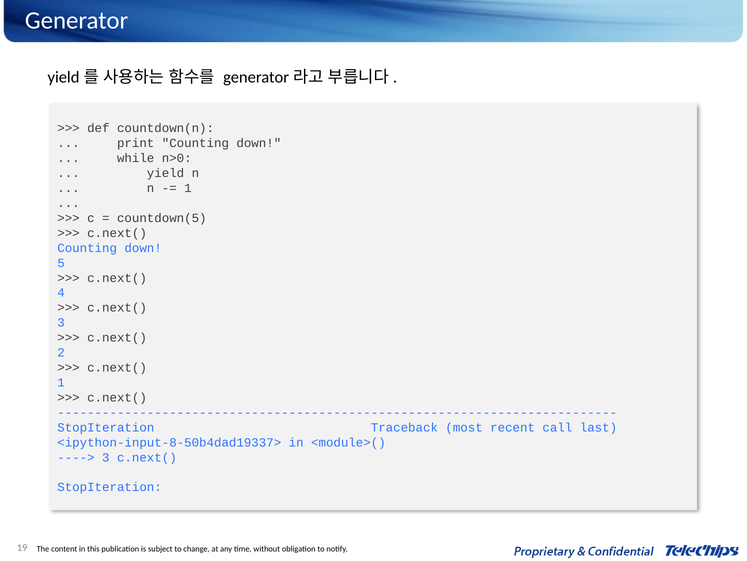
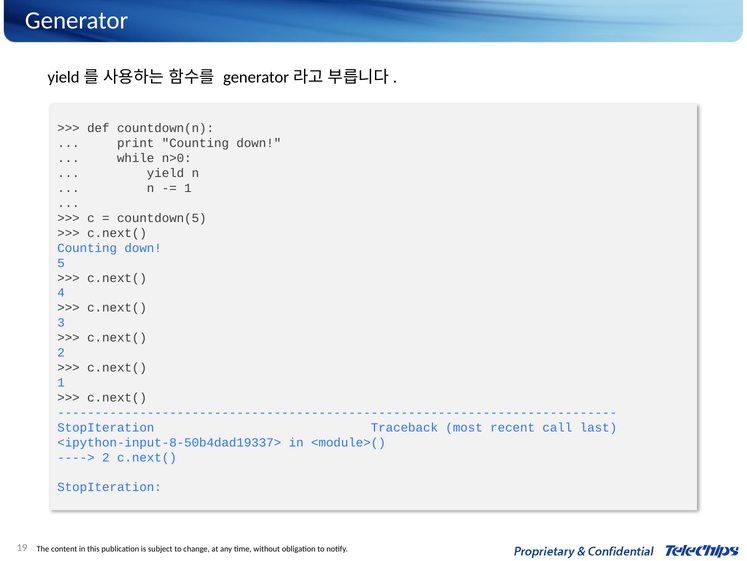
3 at (106, 457): 3 -> 2
